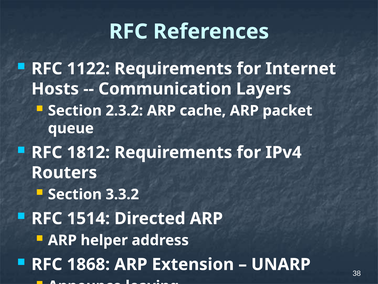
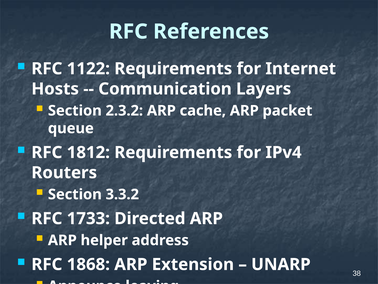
1514: 1514 -> 1733
